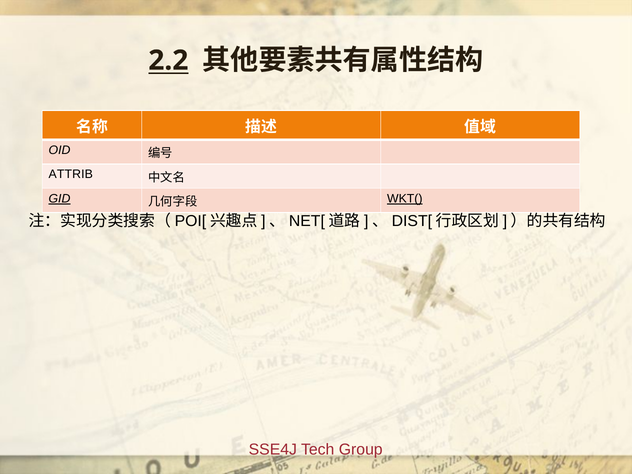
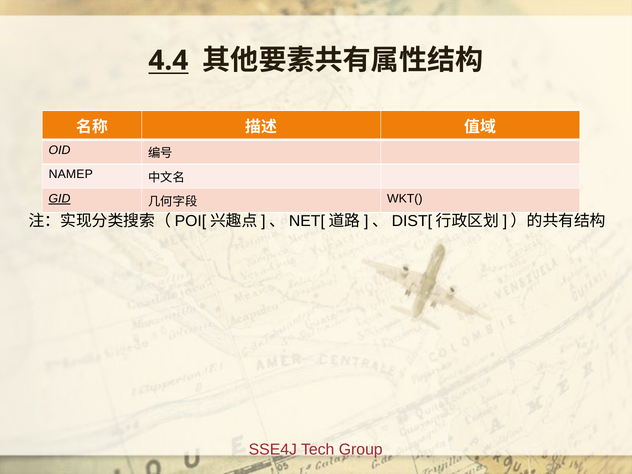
2.2: 2.2 -> 4.4
ATTRIB: ATTRIB -> NAMEP
WKT( underline: present -> none
